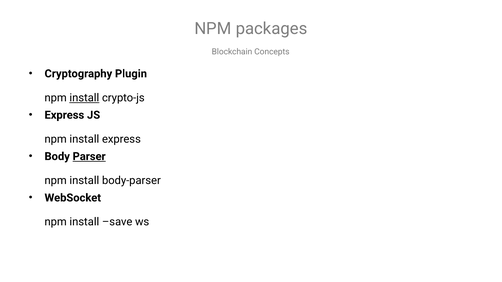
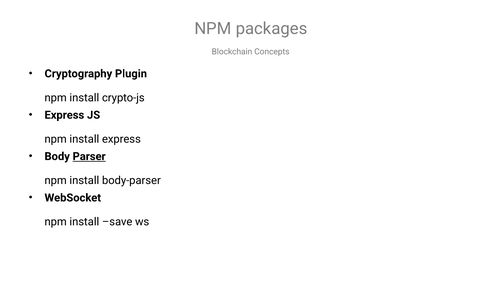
install at (84, 98) underline: present -> none
